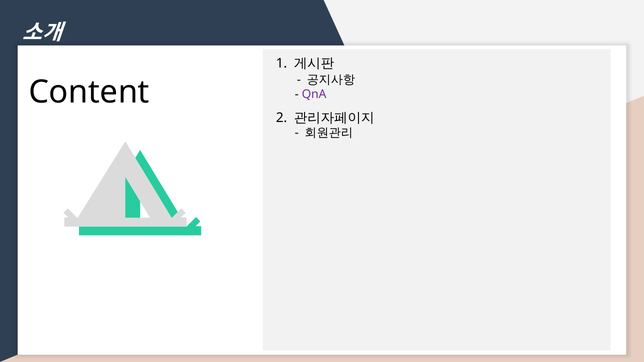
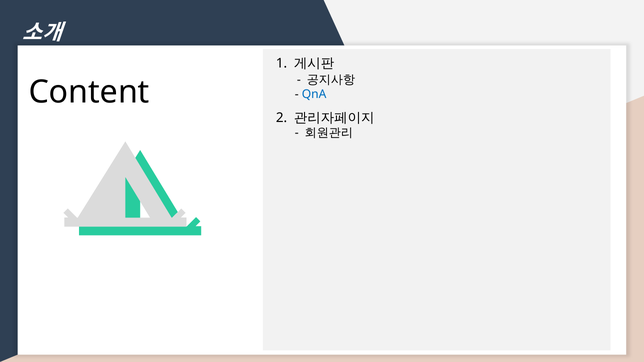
QnA colour: purple -> blue
